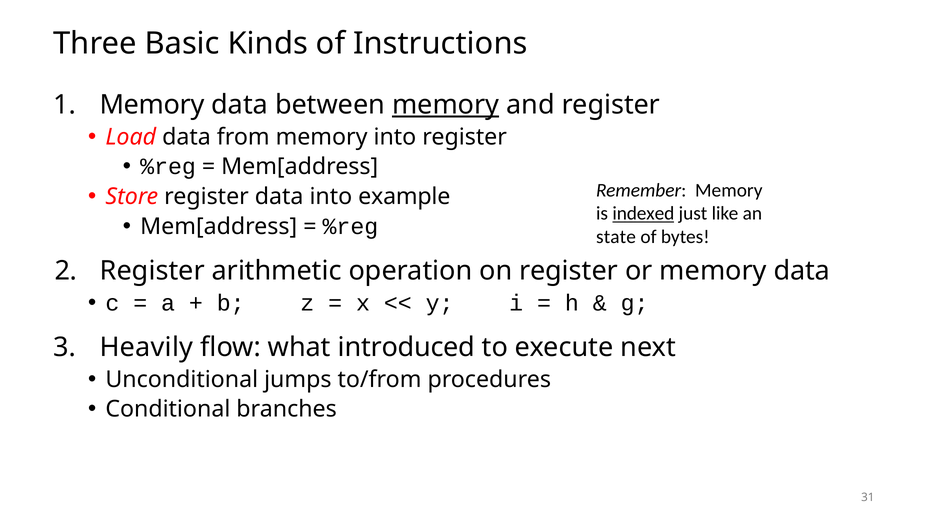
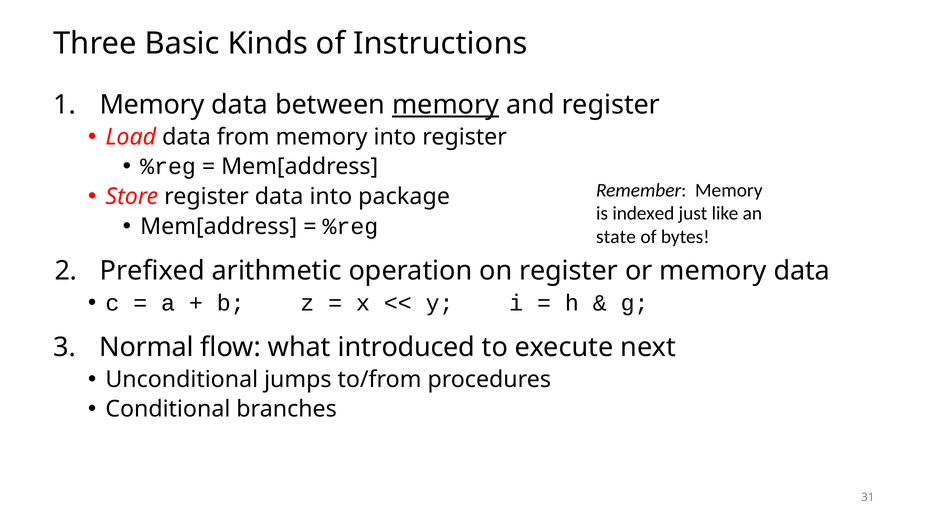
example: example -> package
indexed underline: present -> none
Register at (152, 271): Register -> Prefixed
Heavily: Heavily -> Normal
